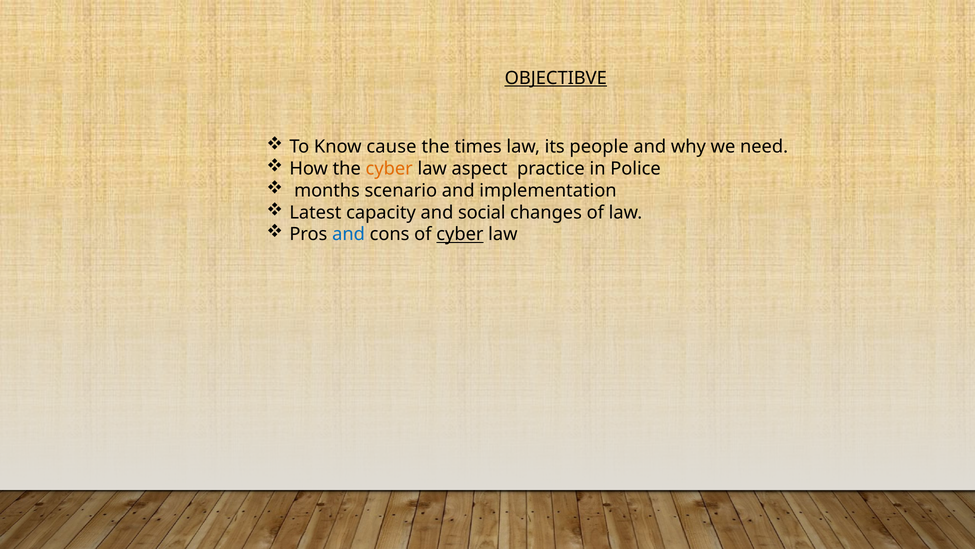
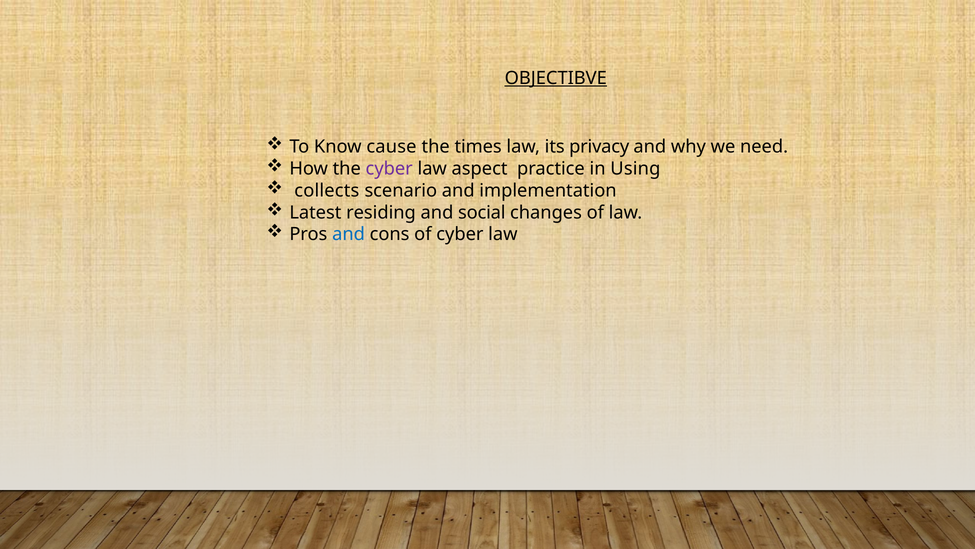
people: people -> privacy
cyber at (389, 168) colour: orange -> purple
Police: Police -> Using
months: months -> collects
capacity: capacity -> residing
cyber at (460, 234) underline: present -> none
